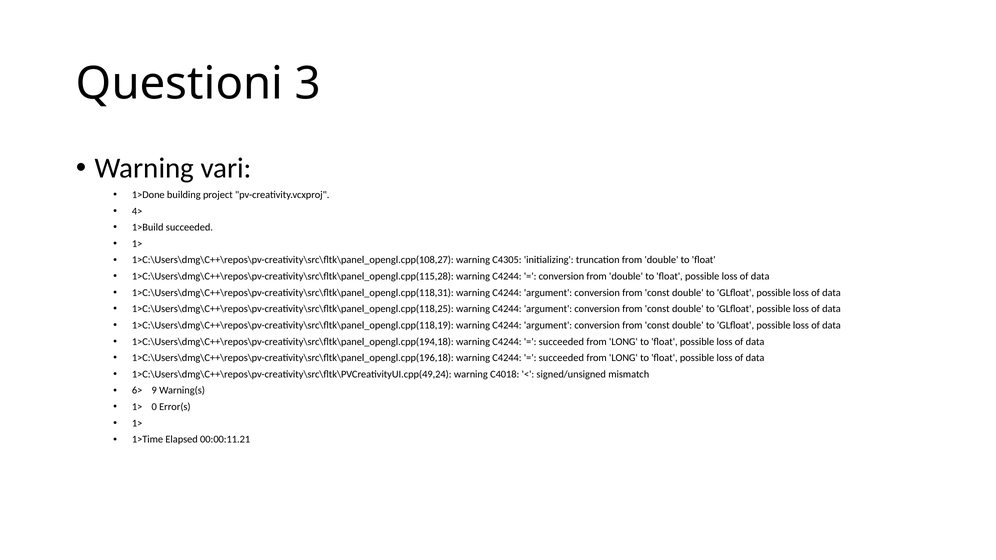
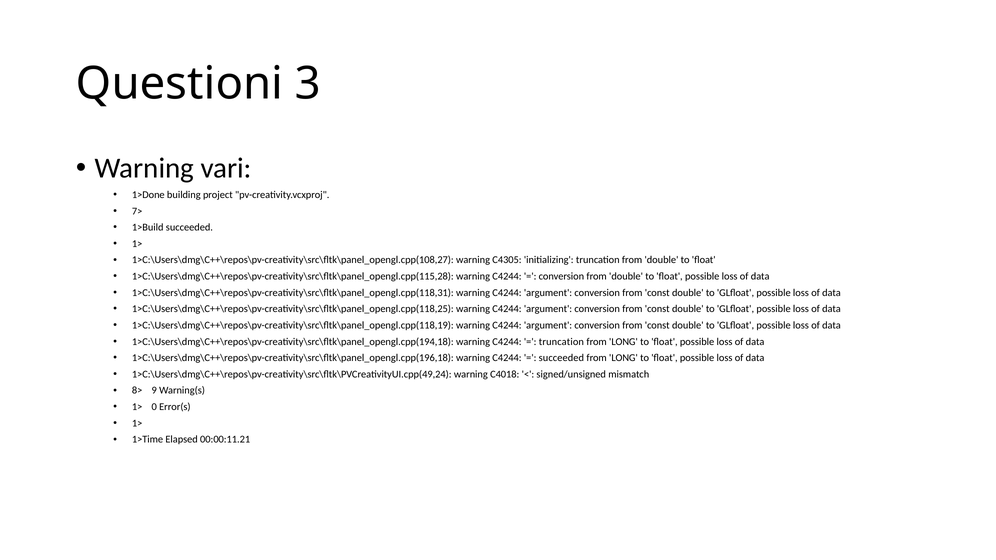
4>: 4> -> 7>
succeeded at (561, 342): succeeded -> truncation
6>: 6> -> 8>
